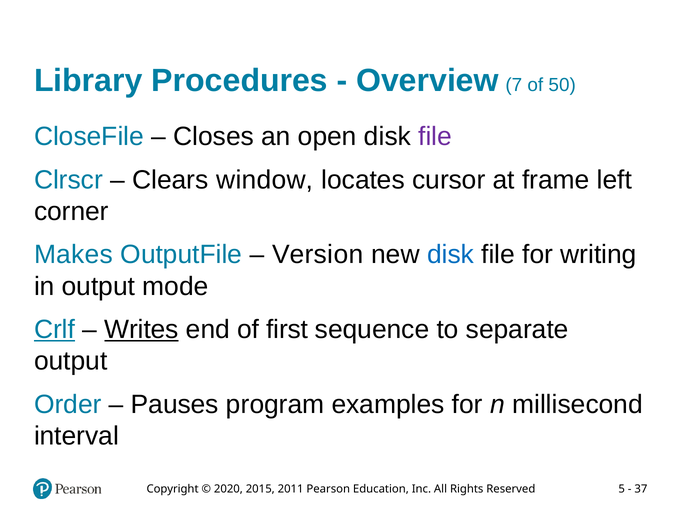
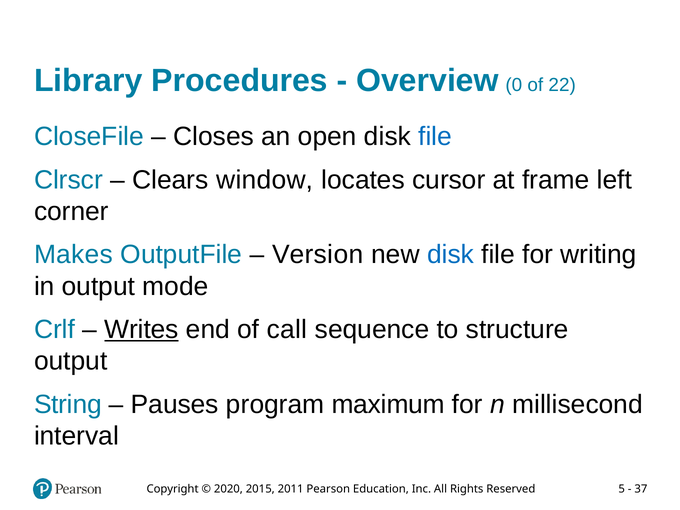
7: 7 -> 0
50: 50 -> 22
file at (435, 137) colour: purple -> blue
Crlf underline: present -> none
first: first -> call
separate: separate -> structure
Order: Order -> String
examples: examples -> maximum
